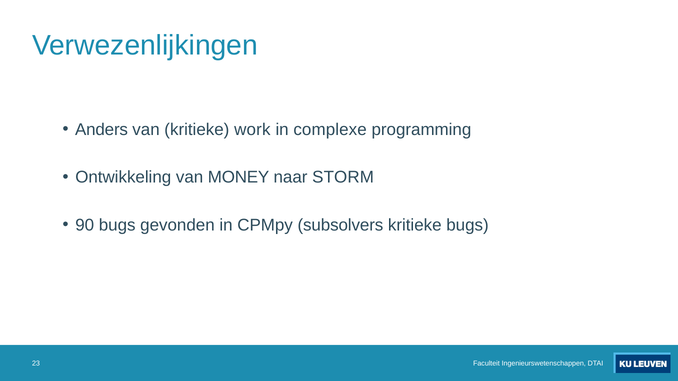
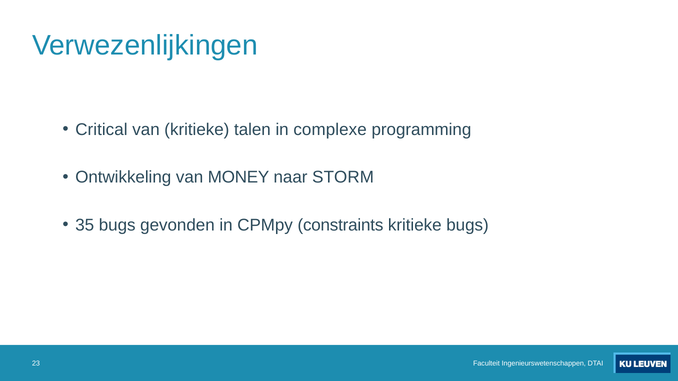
Anders: Anders -> Critical
work: work -> talen
90: 90 -> 35
subsolvers: subsolvers -> constraints
